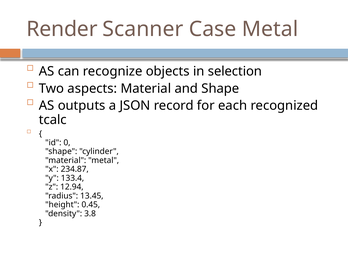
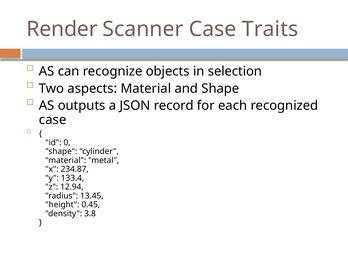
Case Metal: Metal -> Traits
tcalc at (53, 120): tcalc -> case
